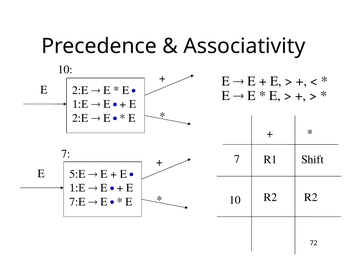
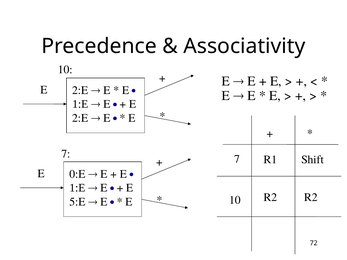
5:E: 5:E -> 0:E
7:E: 7:E -> 5:E
